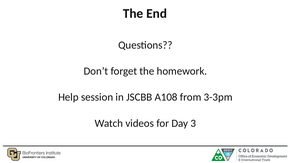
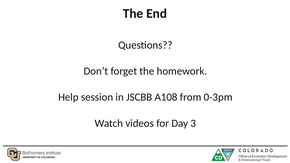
3-3pm: 3-3pm -> 0-3pm
